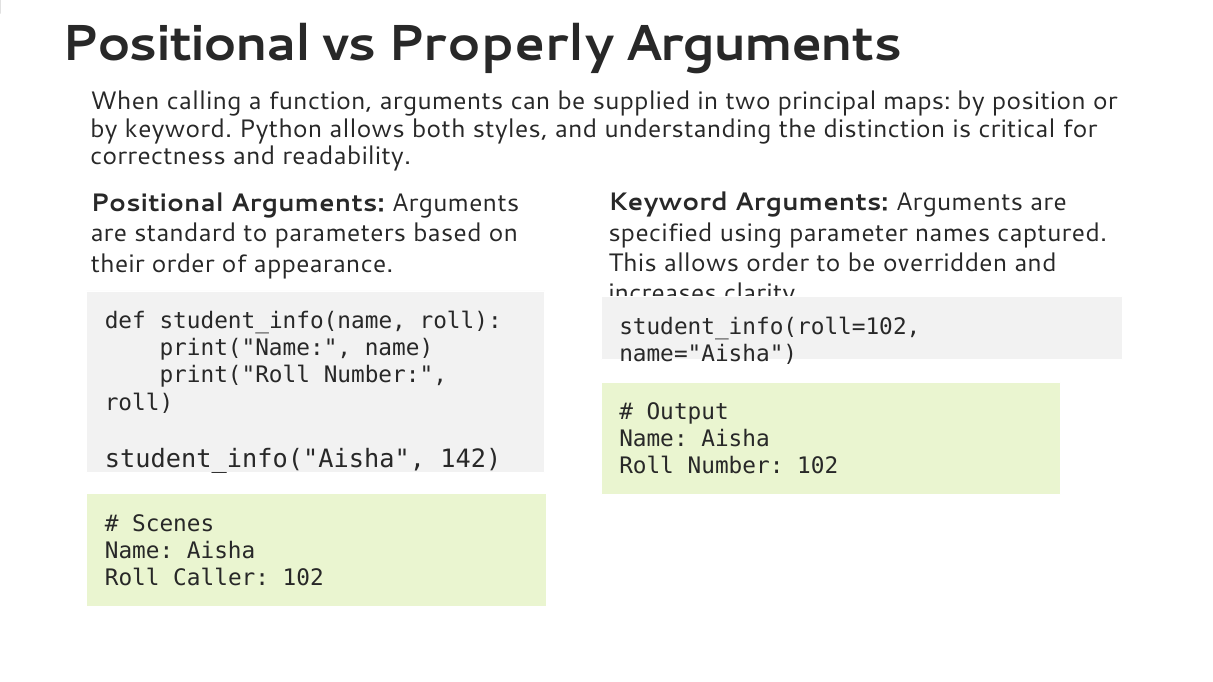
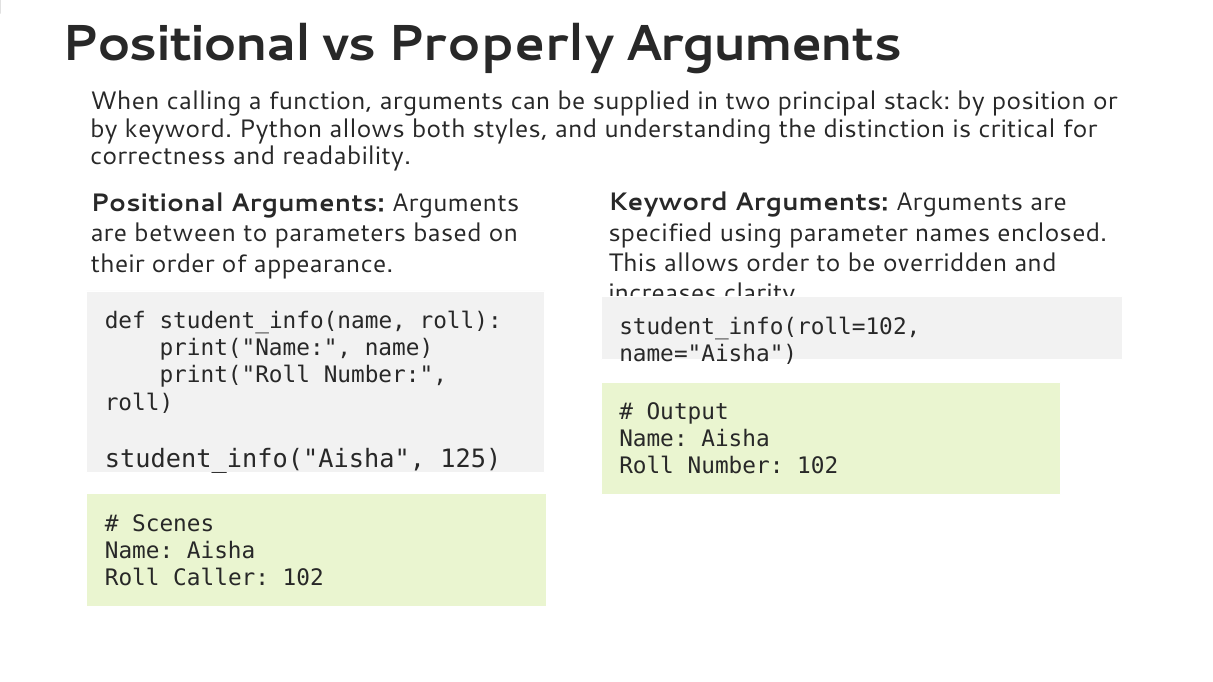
maps: maps -> stack
captured: captured -> enclosed
standard: standard -> between
142: 142 -> 125
